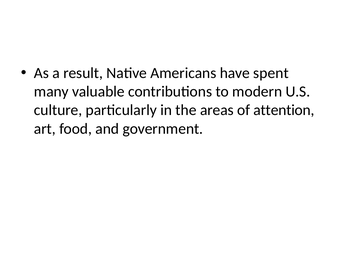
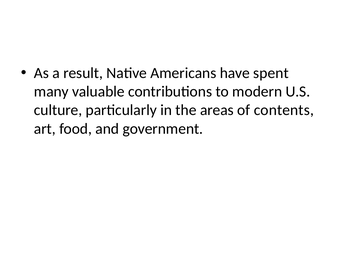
attention: attention -> contents
